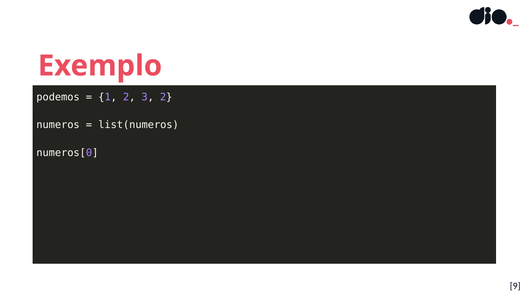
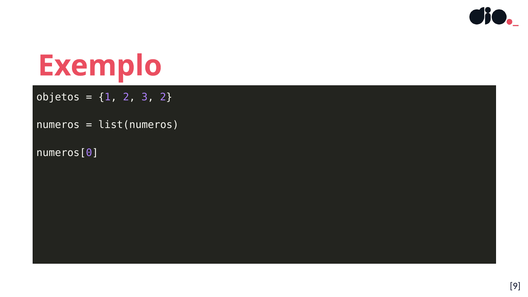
podemos: podemos -> objetos
